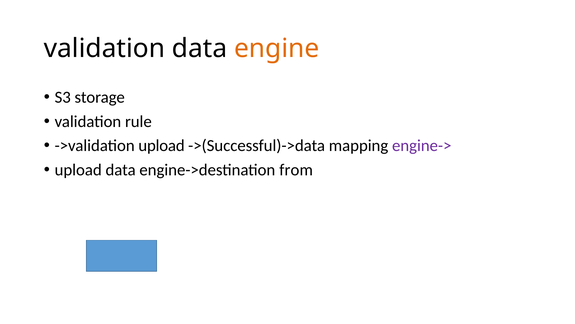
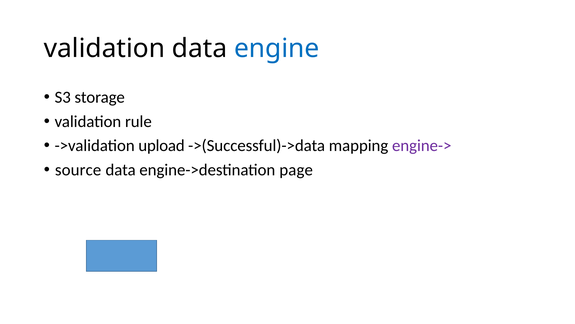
engine colour: orange -> blue
upload at (78, 170): upload -> source
from: from -> page
